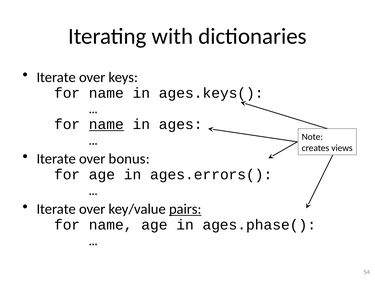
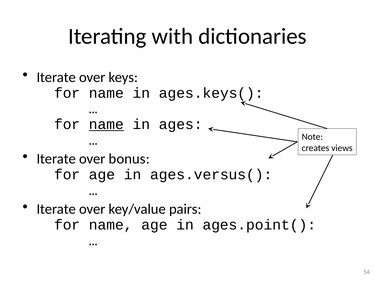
ages.errors(: ages.errors( -> ages.versus(
pairs underline: present -> none
ages.phase(: ages.phase( -> ages.point(
